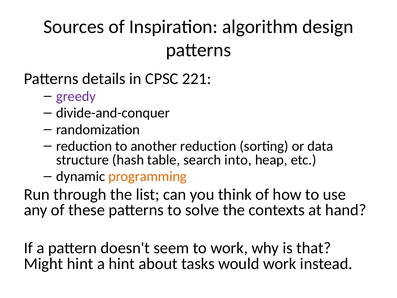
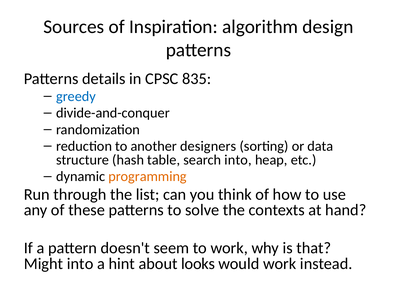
221: 221 -> 835
greedy colour: purple -> blue
another reduction: reduction -> designers
Might hint: hint -> into
tasks: tasks -> looks
